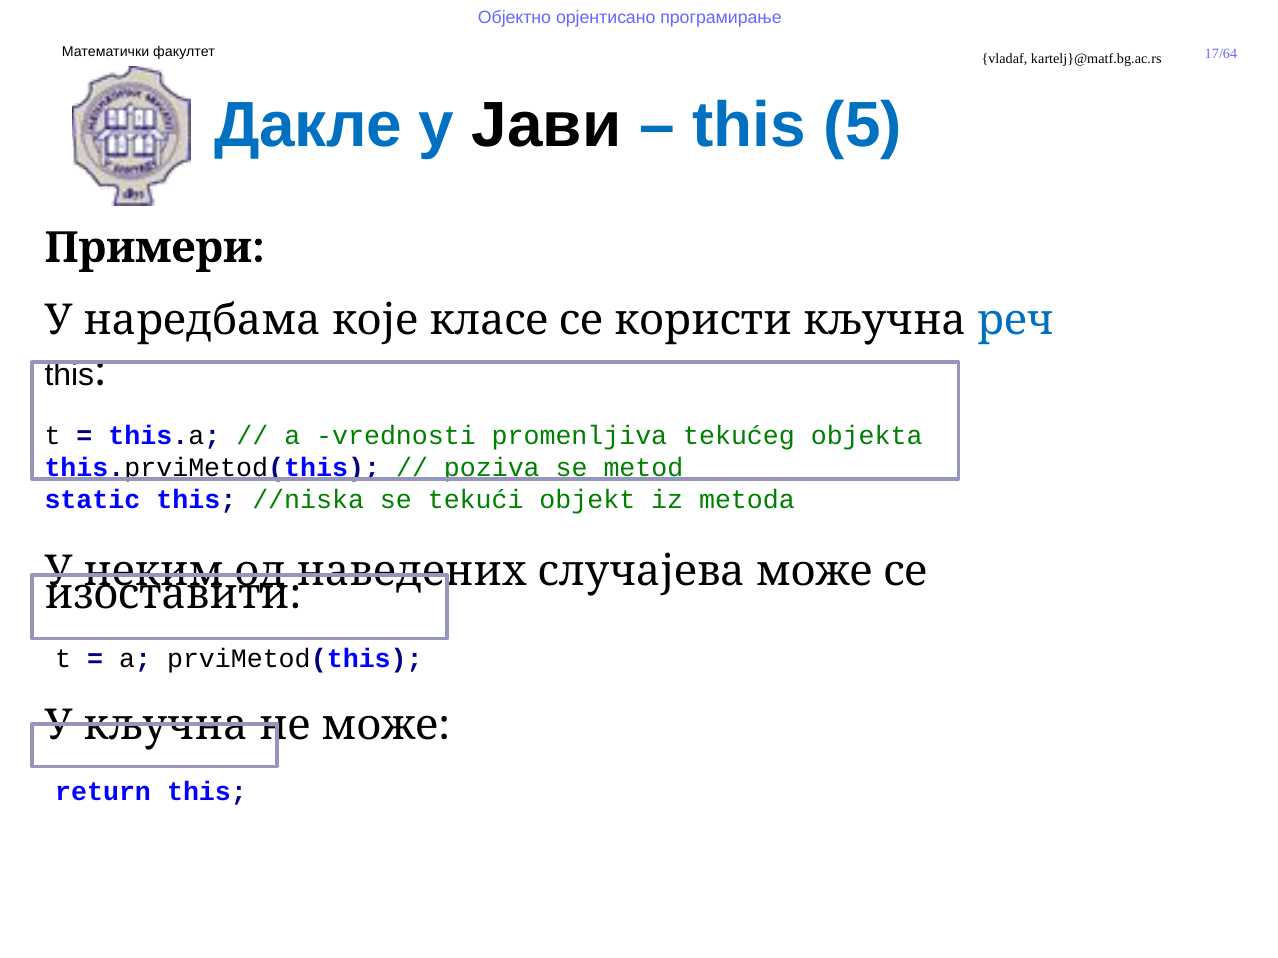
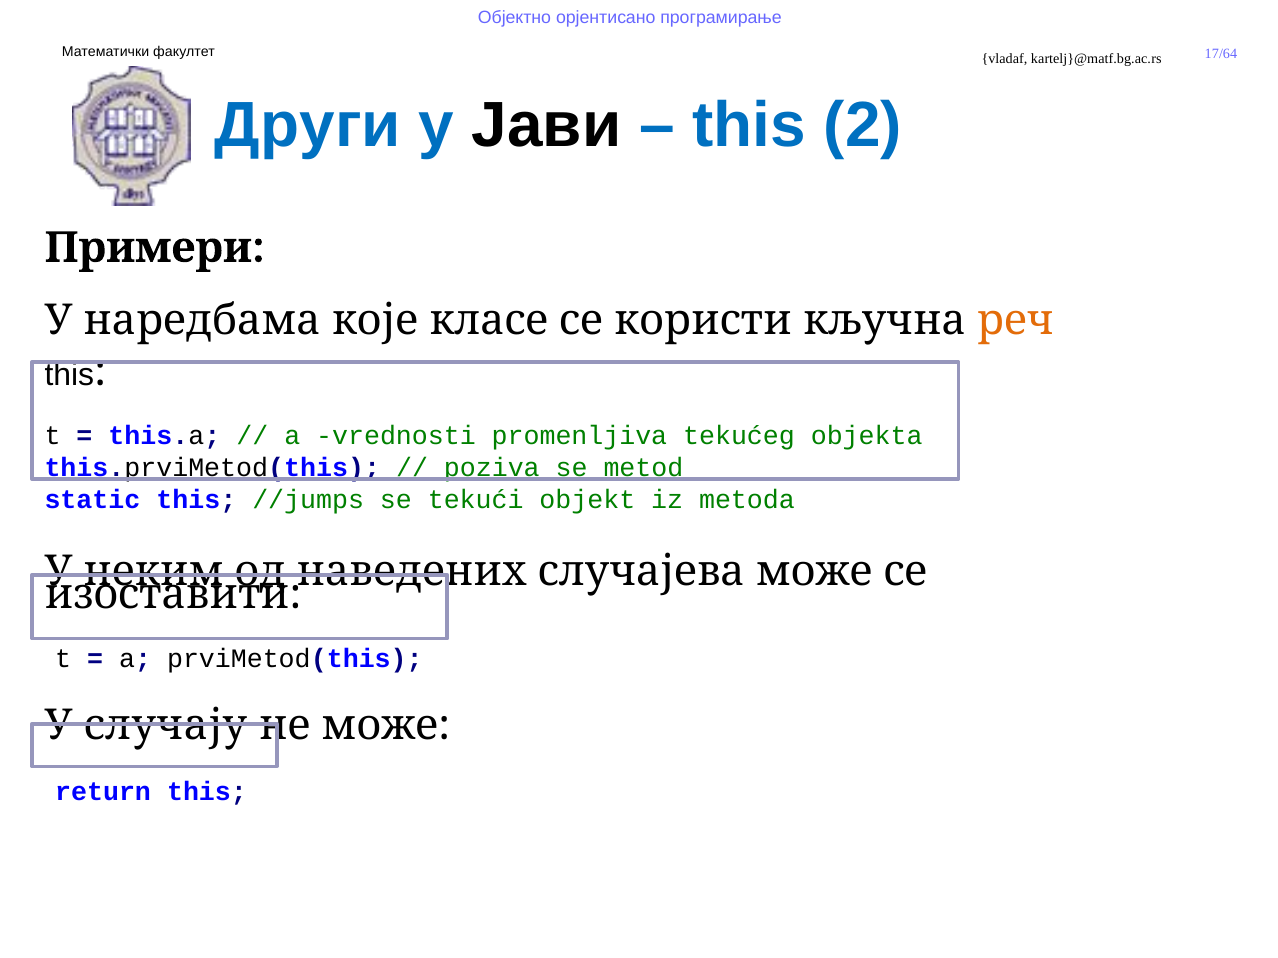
Дакле: Дакле -> Други
5: 5 -> 2
реч colour: blue -> orange
//niska: //niska -> //jumps
У кључна: кључна -> случају
